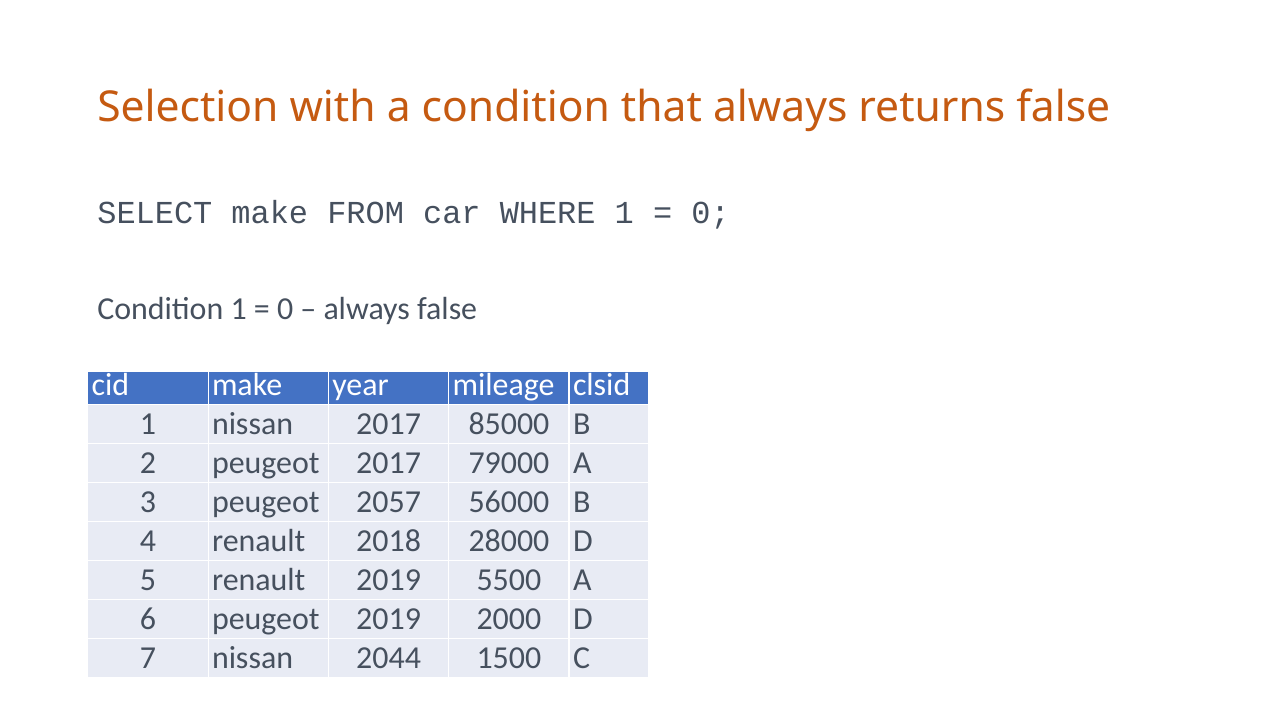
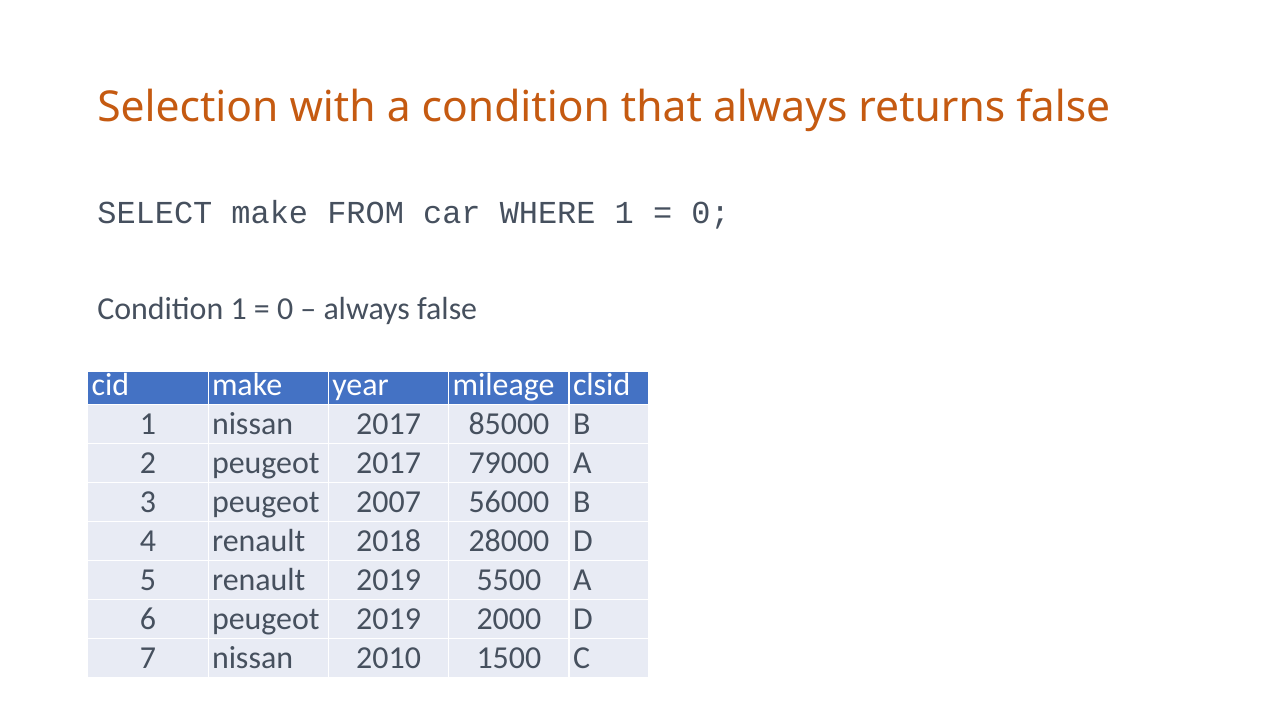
2057: 2057 -> 2007
2044: 2044 -> 2010
